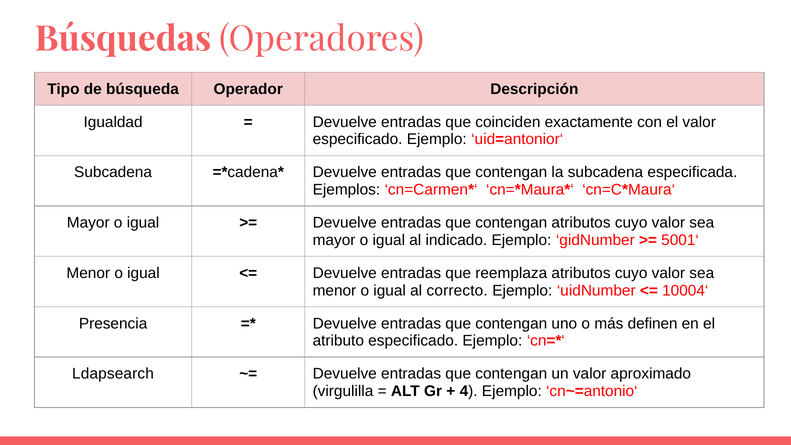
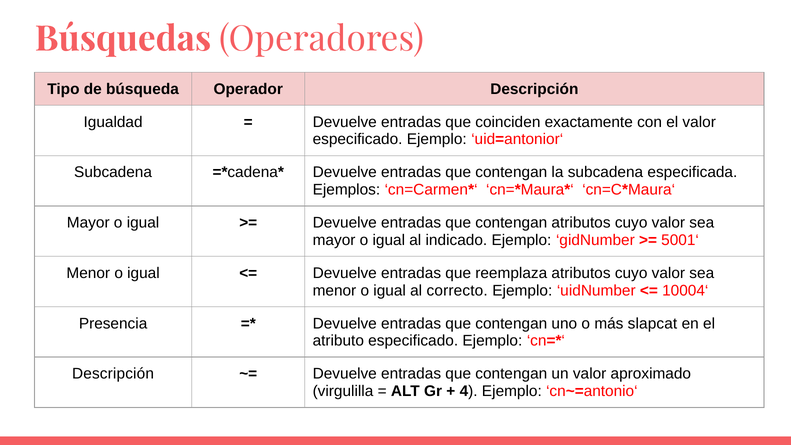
definen: definen -> slapcat
Ldapsearch at (113, 374): Ldapsearch -> Descripción
